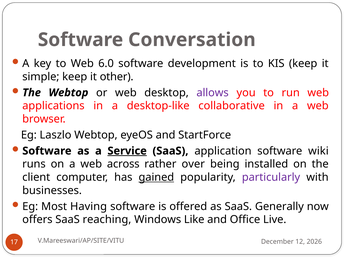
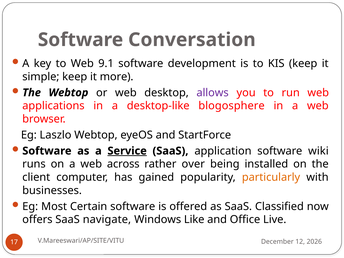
6.0: 6.0 -> 9.1
other: other -> more
collaborative: collaborative -> blogosphere
gained underline: present -> none
particularly colour: purple -> orange
Having: Having -> Certain
Generally: Generally -> Classified
reaching: reaching -> navigate
